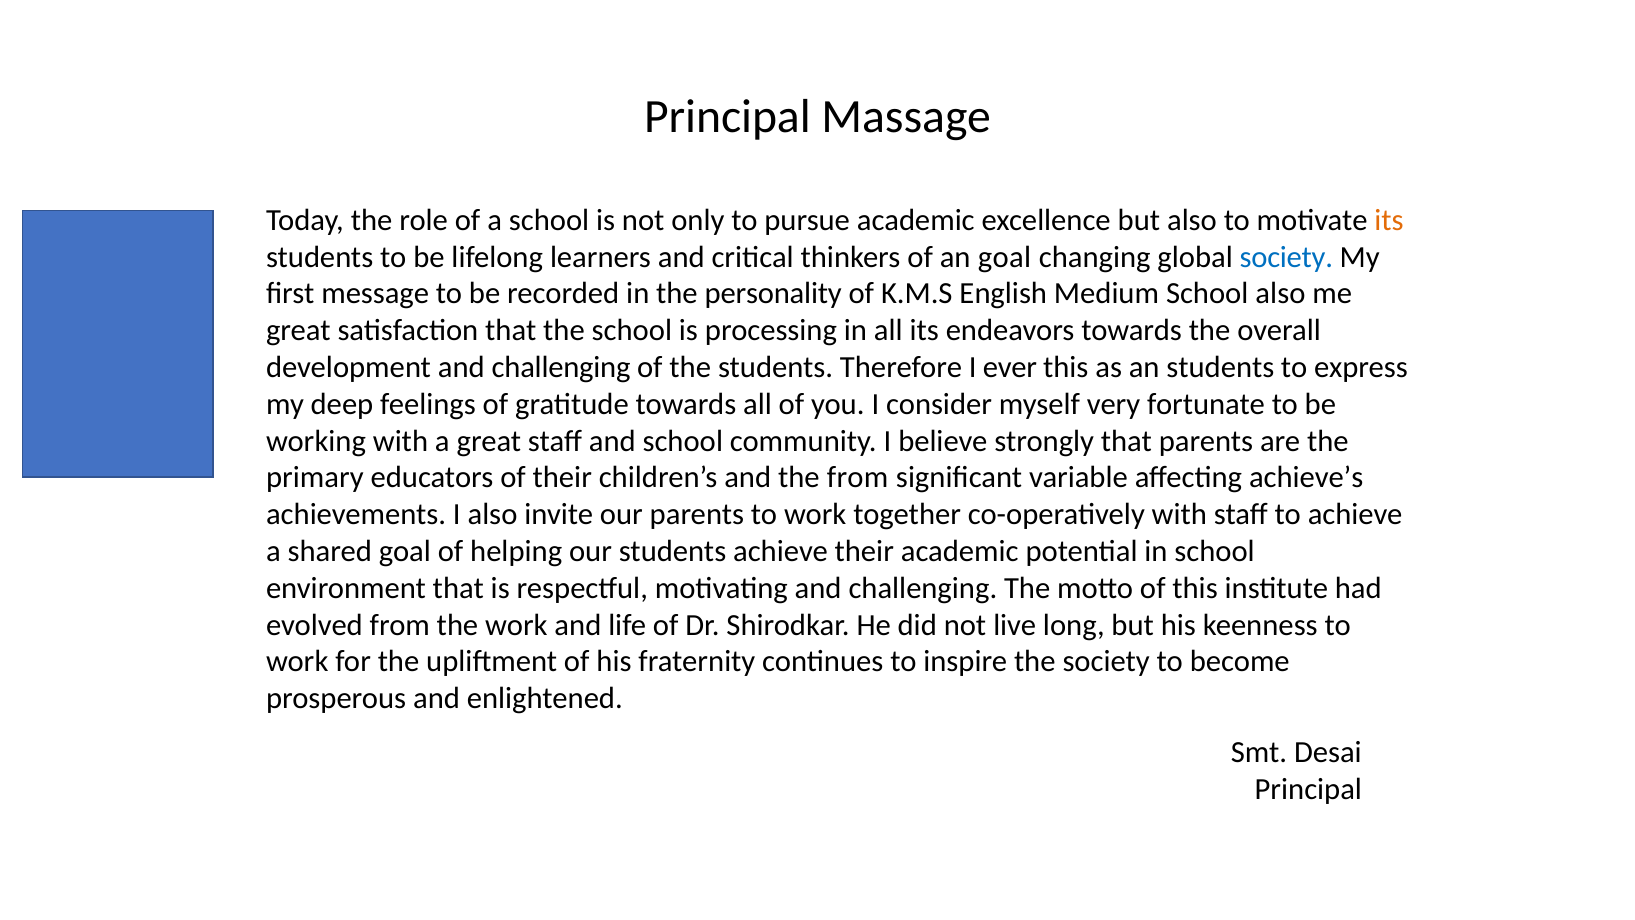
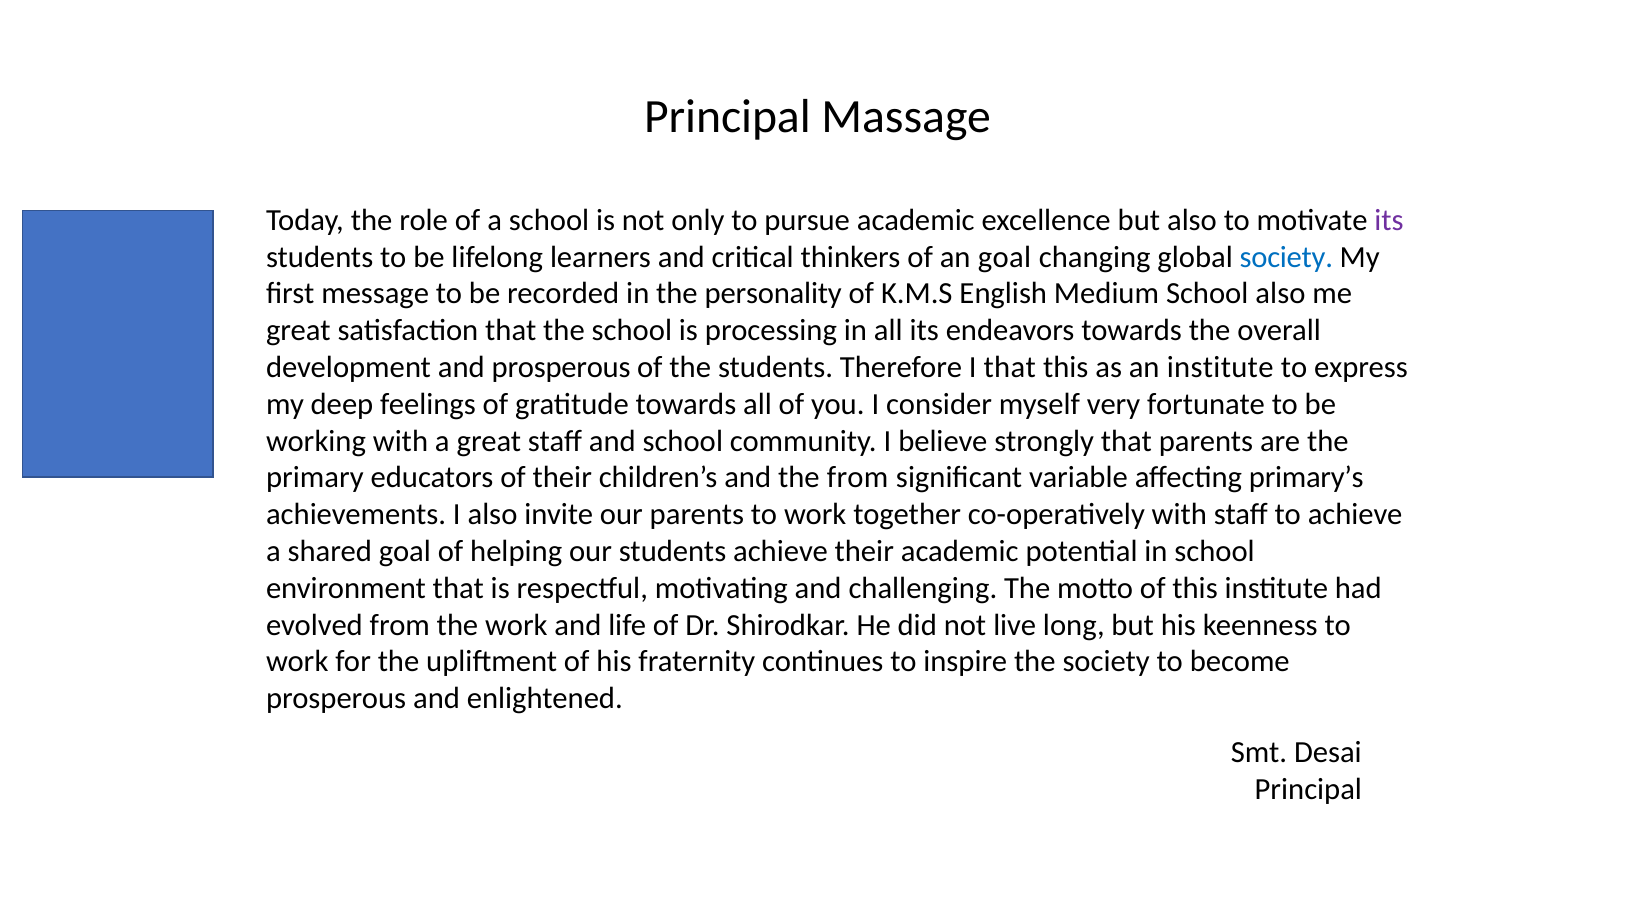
its at (1389, 220) colour: orange -> purple
development and challenging: challenging -> prosperous
I ever: ever -> that
an students: students -> institute
achieve’s: achieve’s -> primary’s
